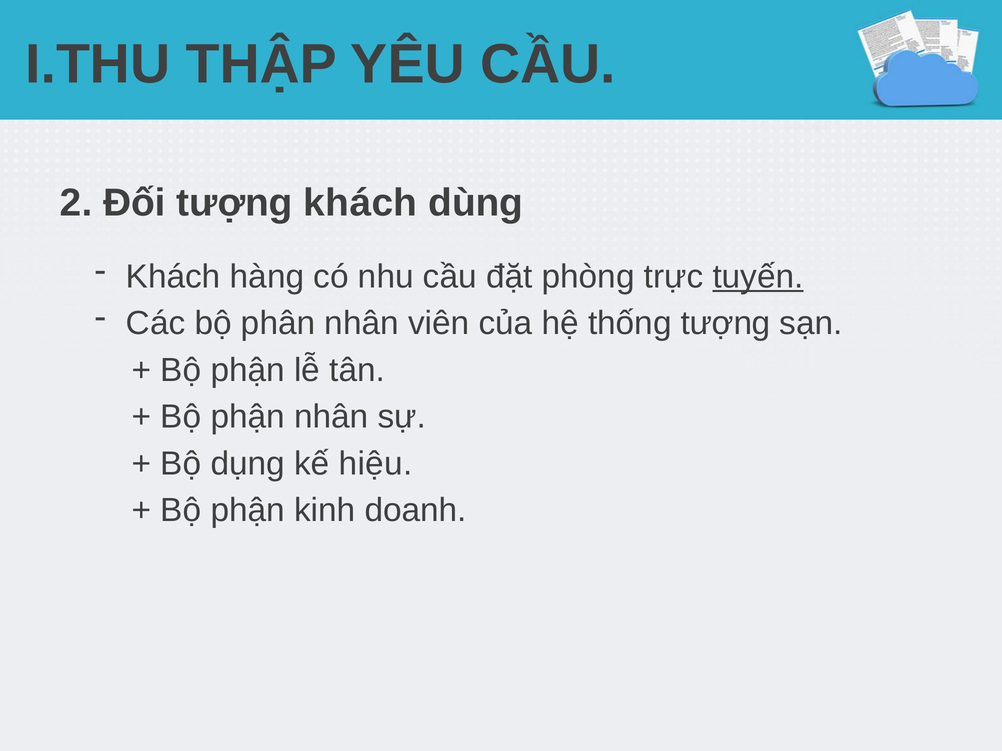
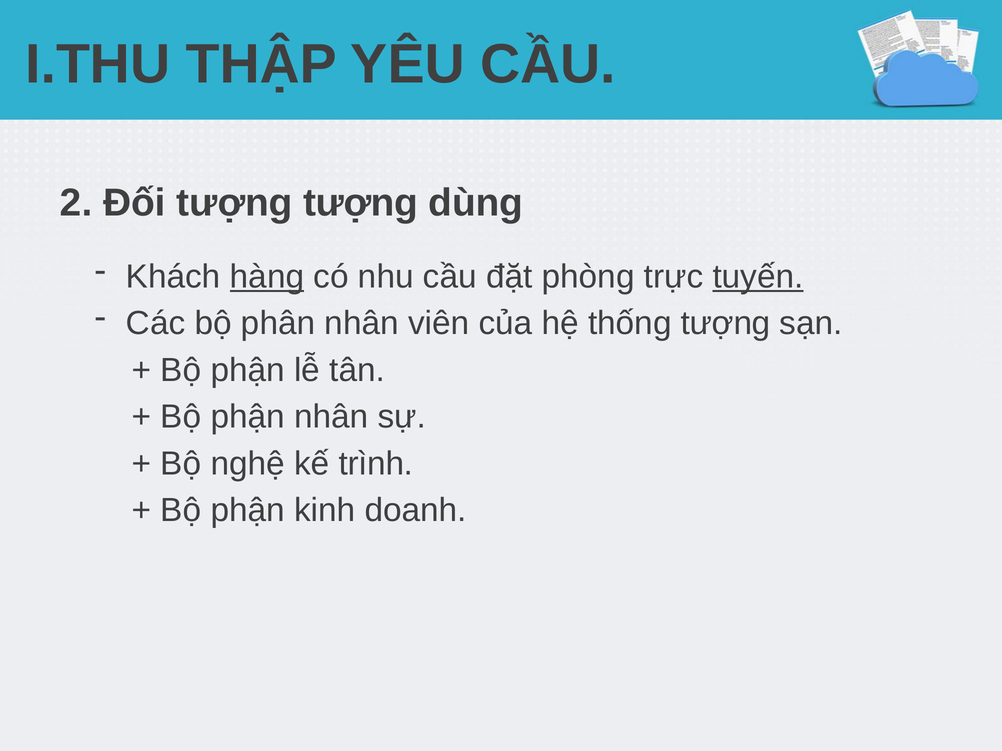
tượng khách: khách -> tượng
hàng underline: none -> present
dụng: dụng -> nghệ
hiệu: hiệu -> trình
